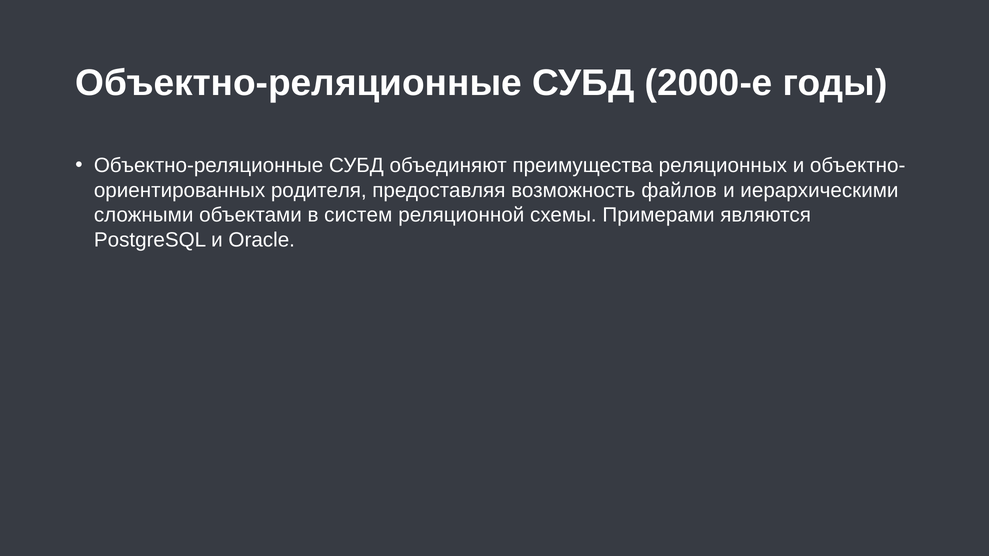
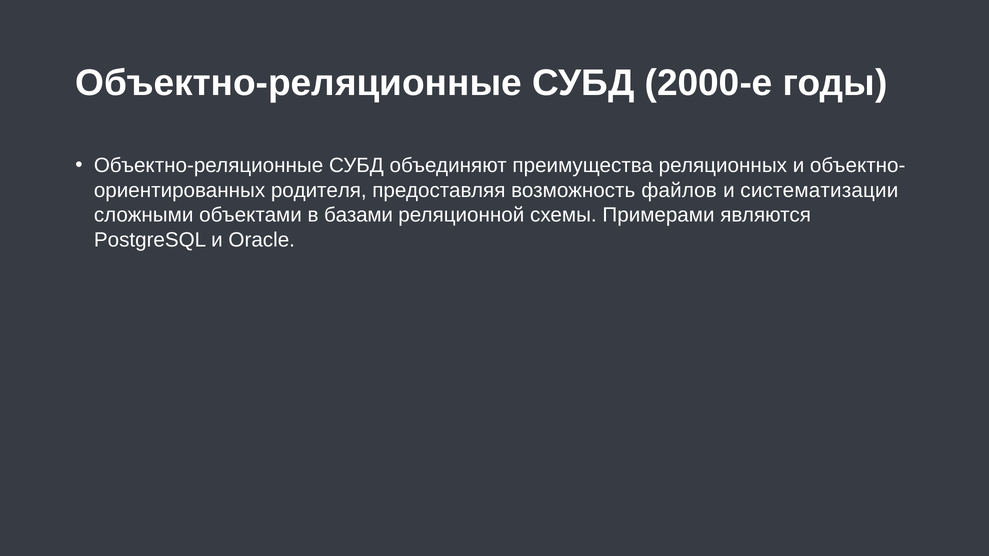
иерархическими: иерархическими -> систематизации
систем: систем -> базами
